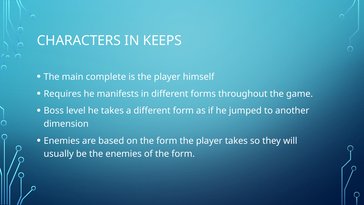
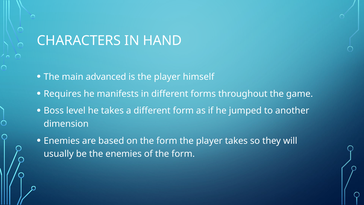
KEEPS: KEEPS -> HAND
complete: complete -> advanced
